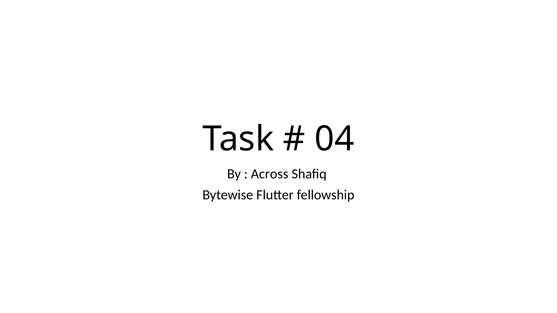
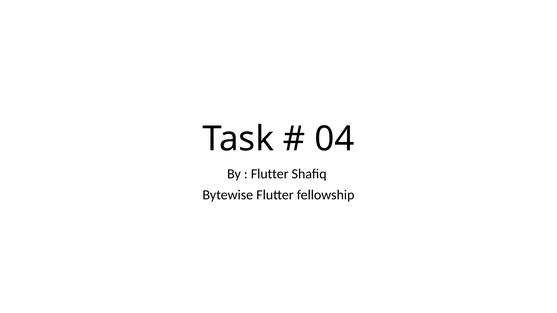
Across at (270, 174): Across -> Flutter
